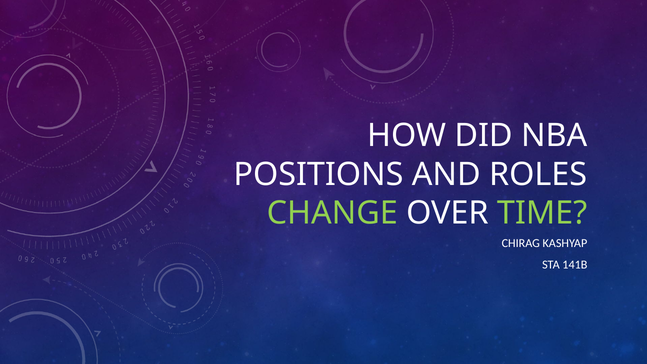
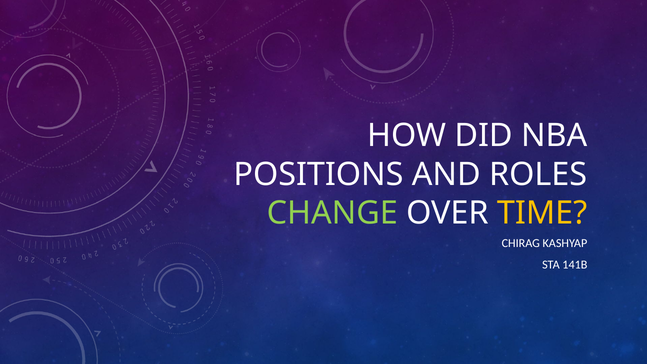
TIME colour: light green -> yellow
